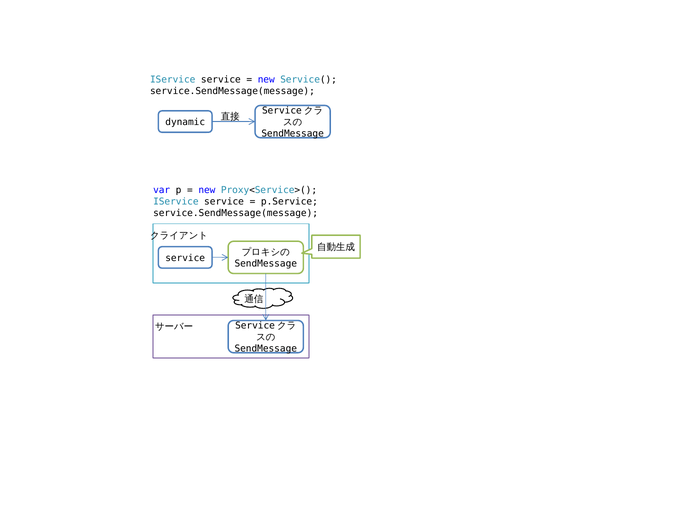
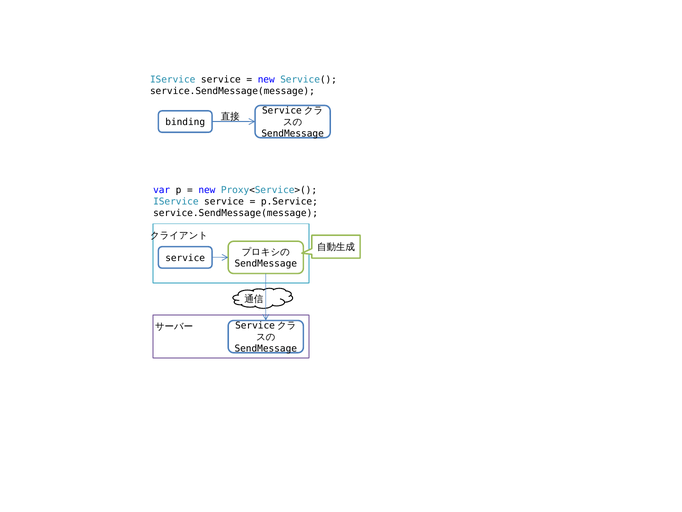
dynamic: dynamic -> binding
